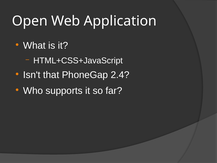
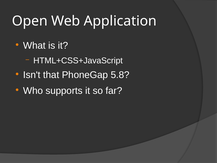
2.4: 2.4 -> 5.8
